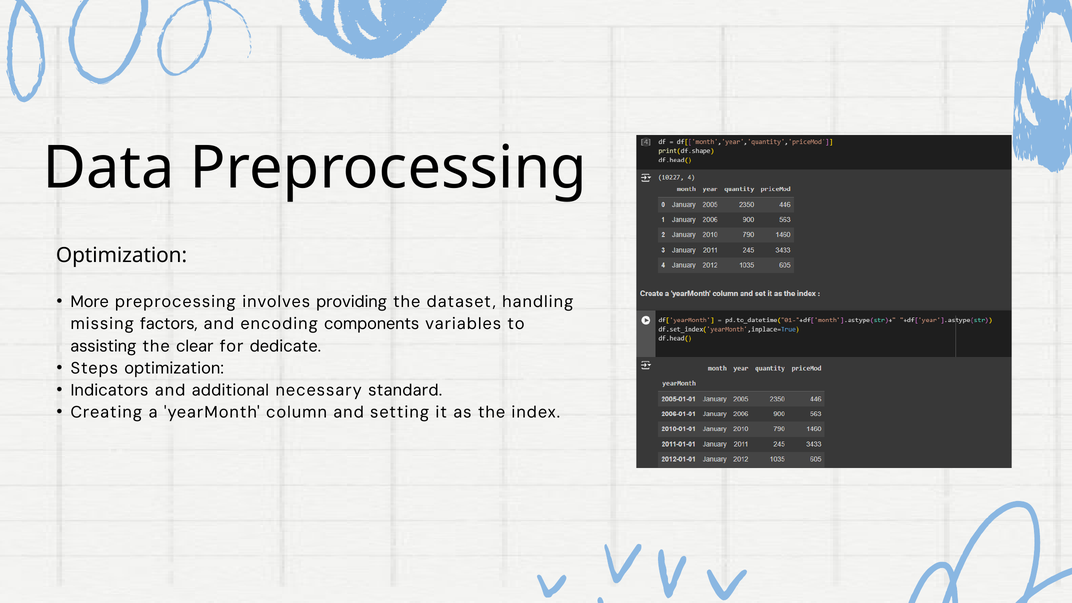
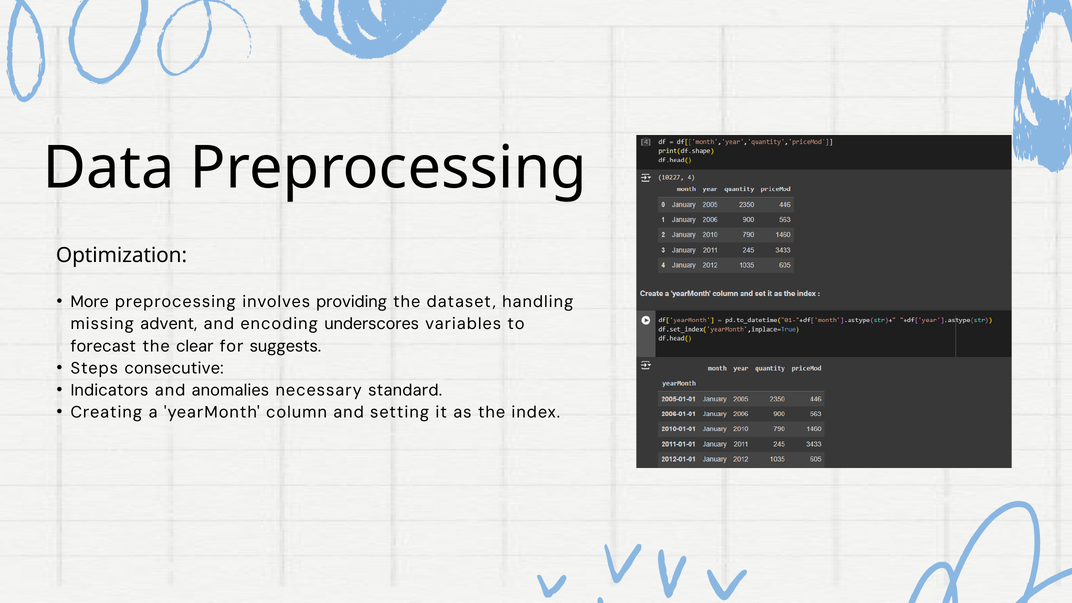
factors: factors -> advent
components: components -> underscores
assisting: assisting -> forecast
dedicate: dedicate -> suggests
Steps optimization: optimization -> consecutive
additional: additional -> anomalies
